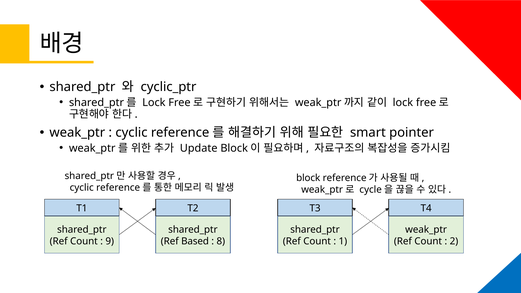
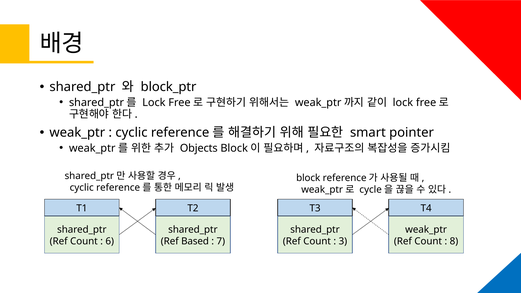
cyclic_ptr: cyclic_ptr -> block_ptr
Update: Update -> Objects
9: 9 -> 6
8: 8 -> 7
1: 1 -> 3
2: 2 -> 8
